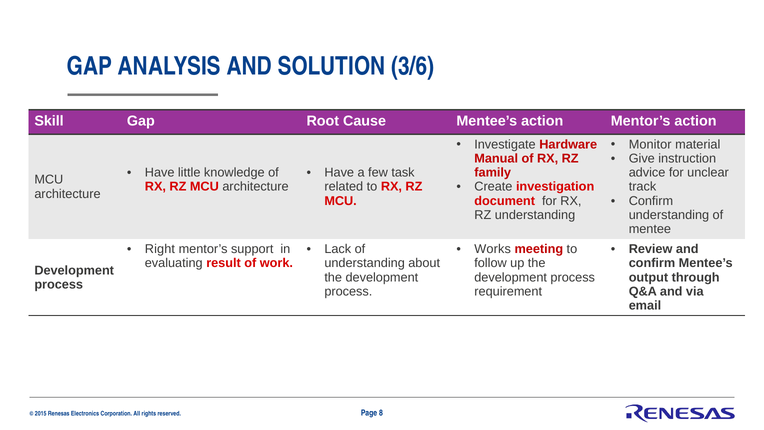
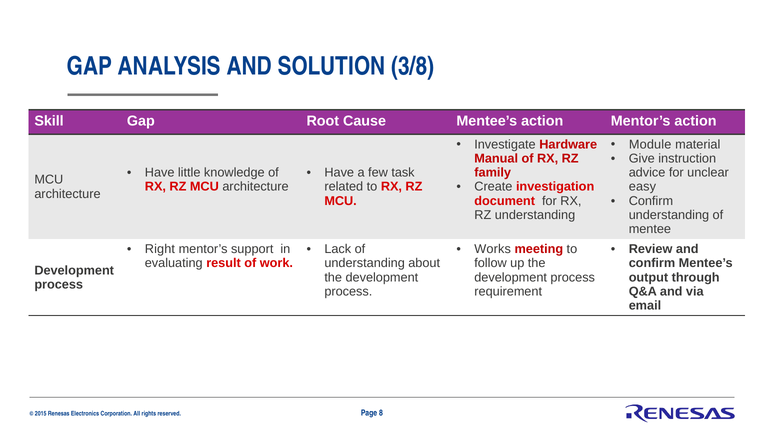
3/6: 3/6 -> 3/8
Monitor: Monitor -> Module
track: track -> easy
